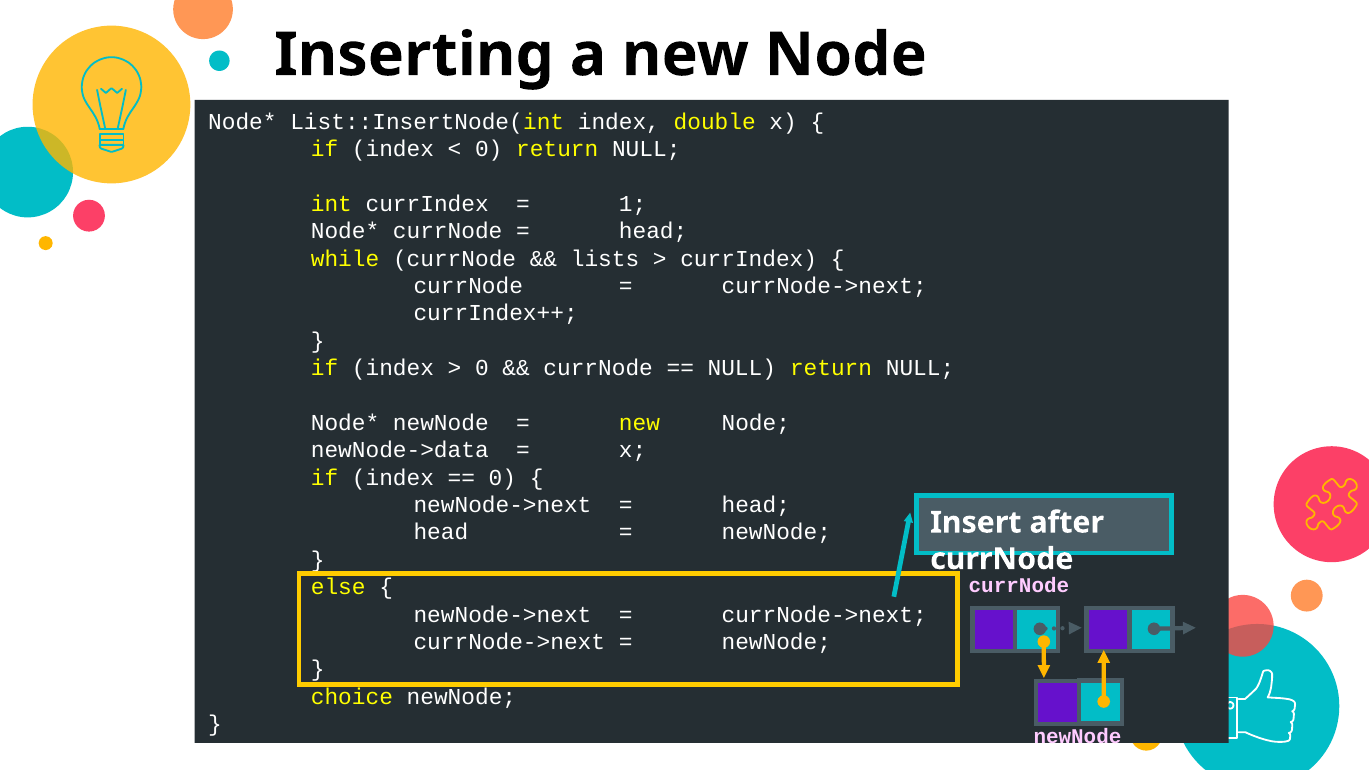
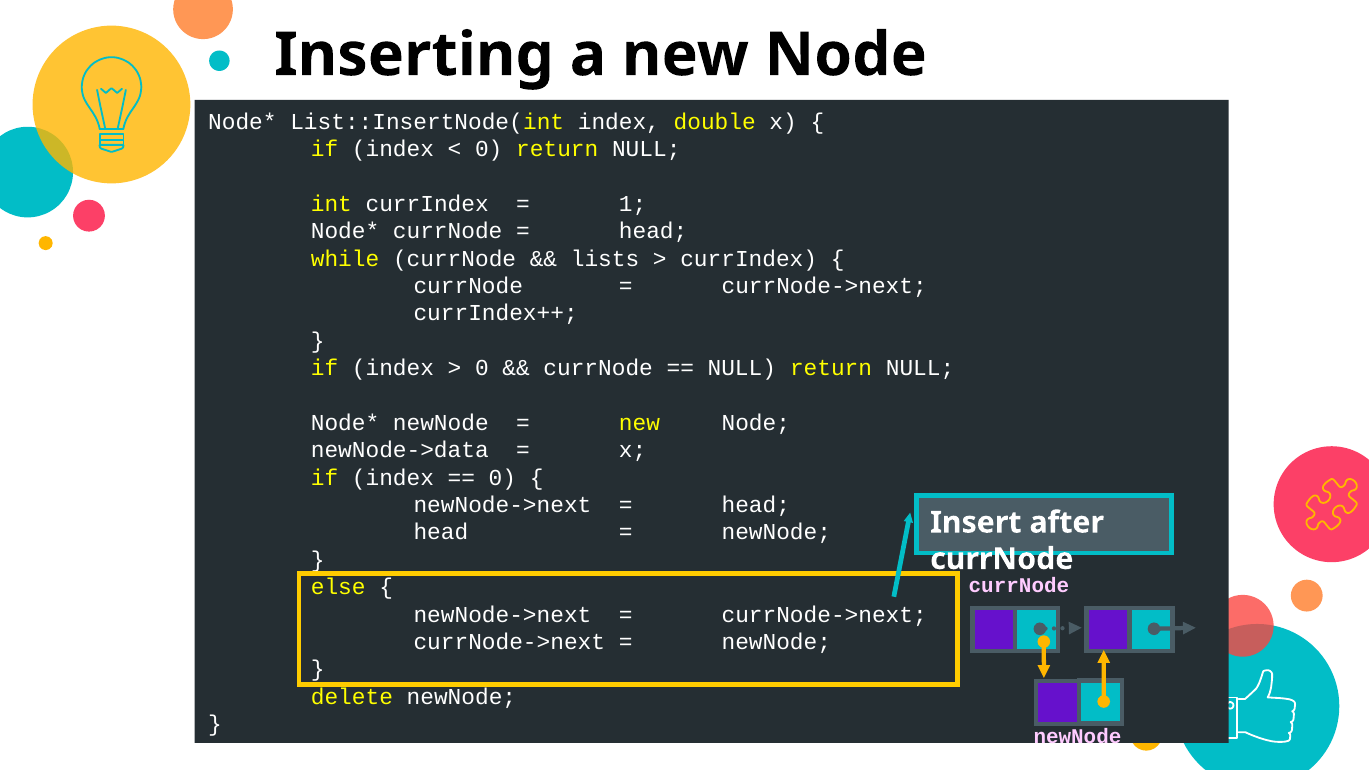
choice: choice -> delete
